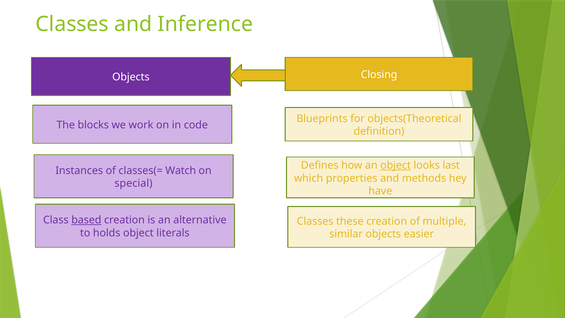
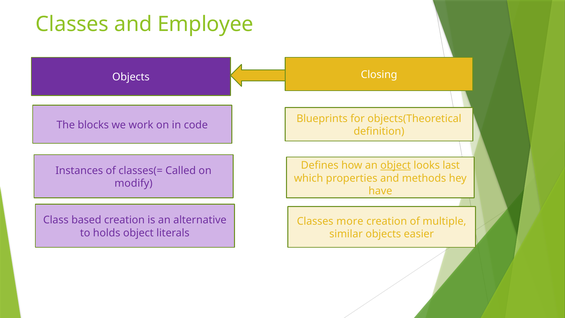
Inference: Inference -> Employee
Watch: Watch -> Called
special: special -> modify
based underline: present -> none
these: these -> more
